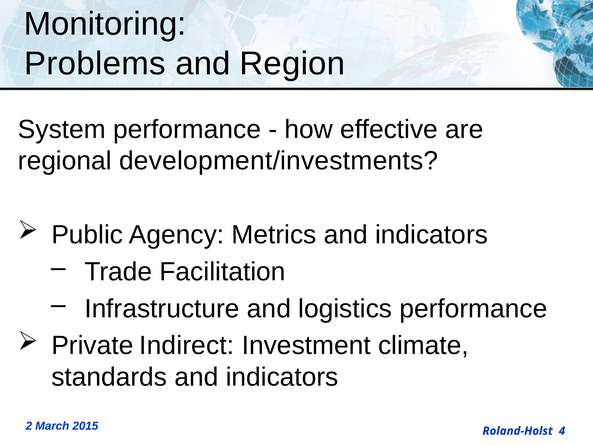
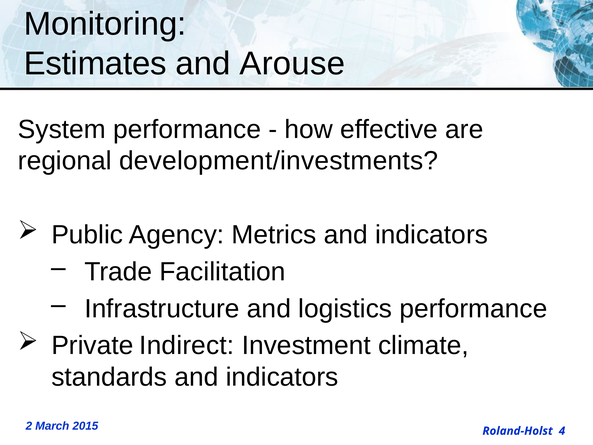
Problems: Problems -> Estimates
Region: Region -> Arouse
